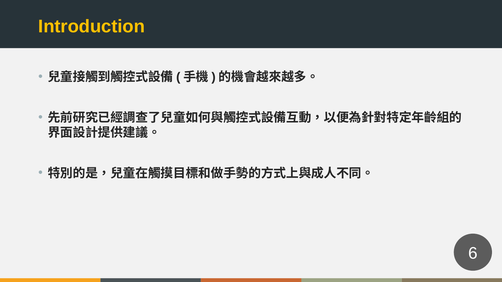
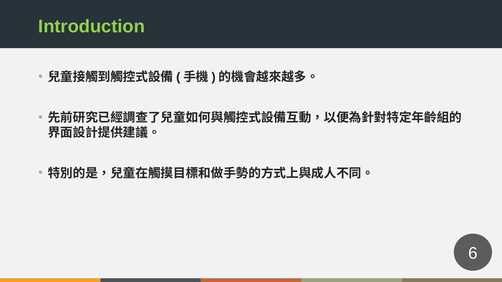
Introduction colour: yellow -> light green
